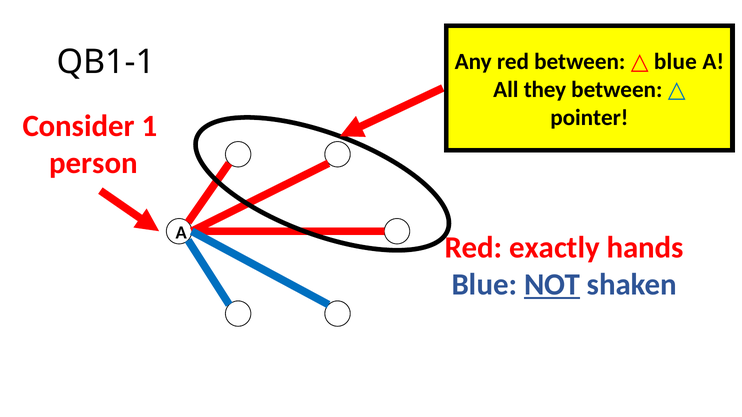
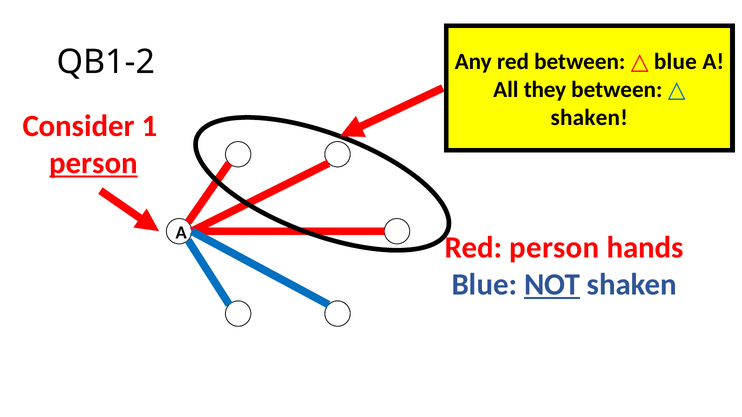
QB1-1: QB1-1 -> QB1-2
pointer at (589, 117): pointer -> shaken
person at (94, 163) underline: none -> present
Red exactly: exactly -> person
